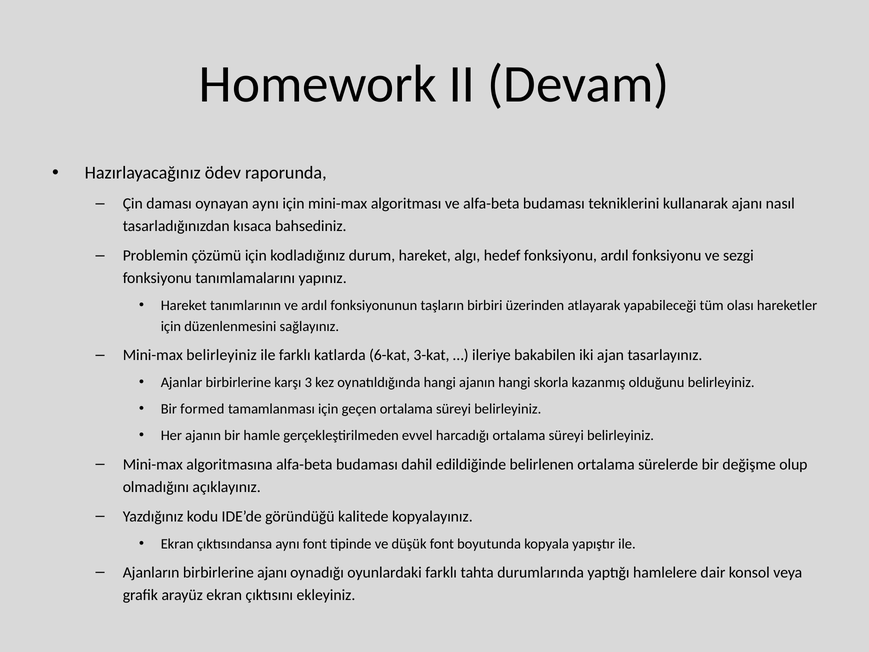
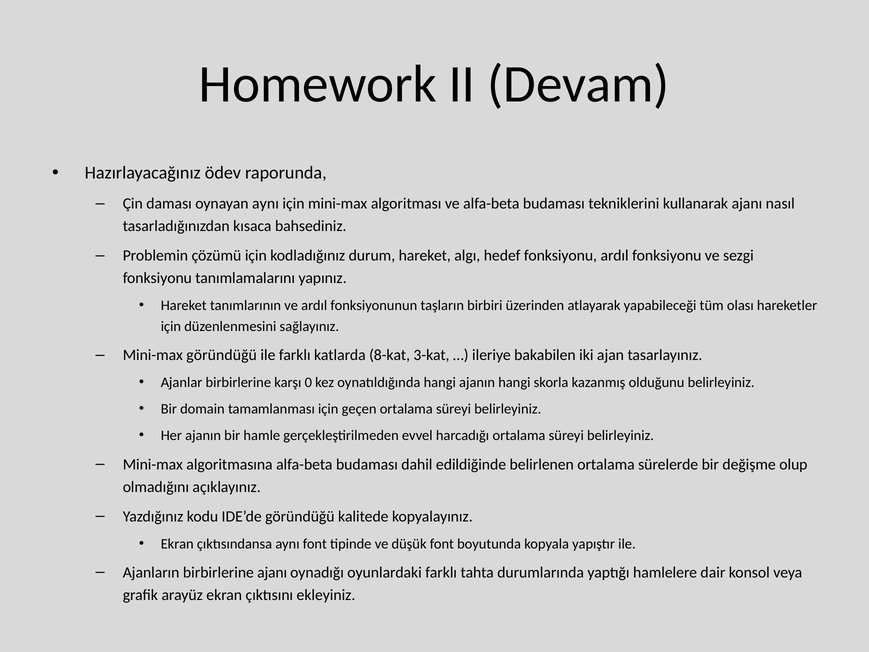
Mini-max belirleyiniz: belirleyiniz -> göründüğü
6-kat: 6-kat -> 8-kat
3: 3 -> 0
formed: formed -> domain
